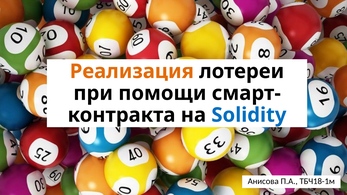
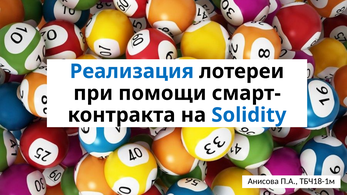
Реализация colour: orange -> blue
